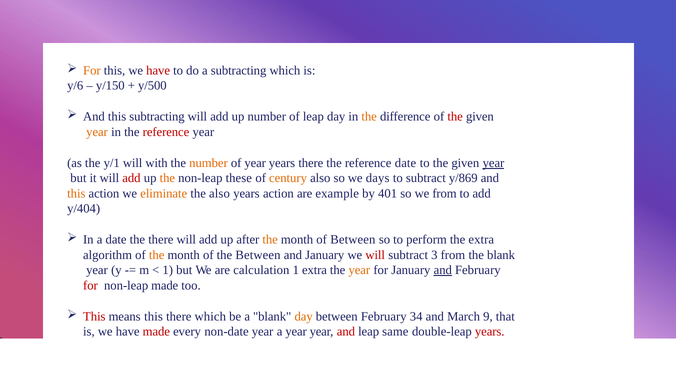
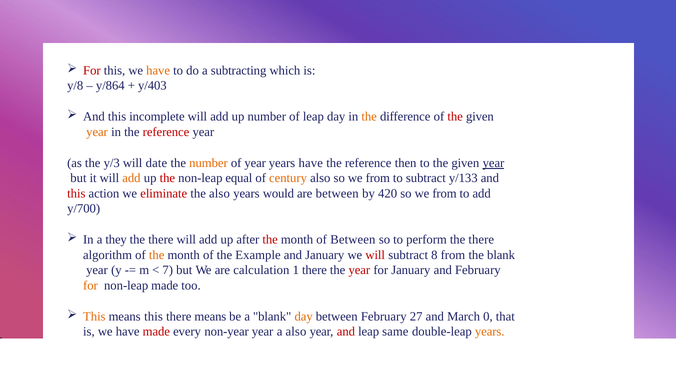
For at (92, 71) colour: orange -> red
have at (158, 71) colour: red -> orange
y/6: y/6 -> y/8
y/150: y/150 -> y/864
y/500: y/500 -> y/403
this subtracting: subtracting -> incomplete
y/1: y/1 -> y/3
with: with -> date
years there: there -> have
reference date: date -> then
add at (131, 178) colour: red -> orange
the at (167, 178) colour: orange -> red
these: these -> equal
also so we days: days -> from
y/869: y/869 -> y/133
this at (76, 194) colour: orange -> red
eliminate colour: orange -> red
years action: action -> would
are example: example -> between
401: 401 -> 420
y/404: y/404 -> y/700
a date: date -> they
the at (270, 240) colour: orange -> red
perform the extra: extra -> there
the Between: Between -> Example
3: 3 -> 8
1 at (168, 270): 1 -> 7
1 extra: extra -> there
year at (359, 270) colour: orange -> red
and at (443, 270) underline: present -> none
for at (90, 286) colour: red -> orange
This at (94, 317) colour: red -> orange
there which: which -> means
34: 34 -> 27
9: 9 -> 0
non-date: non-date -> non-year
a year: year -> also
years at (490, 332) colour: red -> orange
